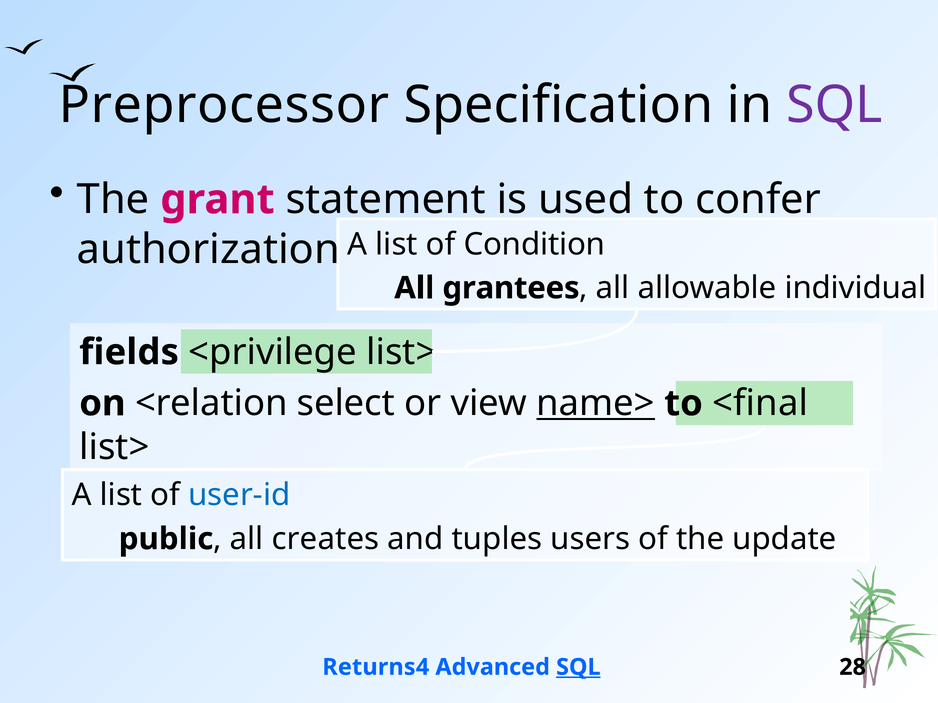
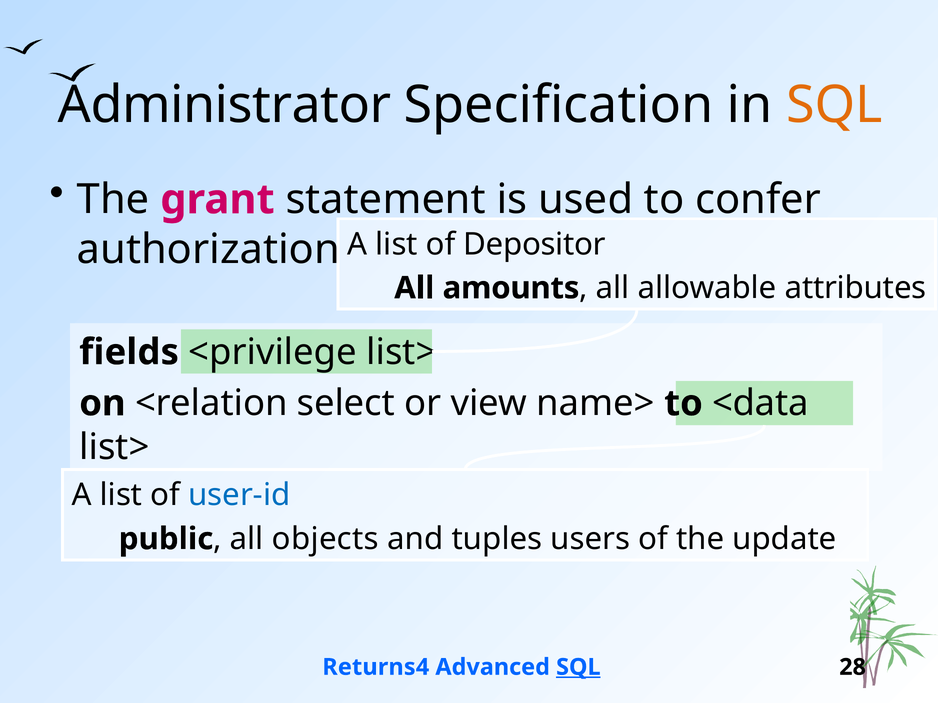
Preprocessor: Preprocessor -> Administrator
SQL at (834, 105) colour: purple -> orange
Condition: Condition -> Depositor
grantees: grantees -> amounts
individual: individual -> attributes
name> underline: present -> none
<final: <final -> <data
creates: creates -> objects
